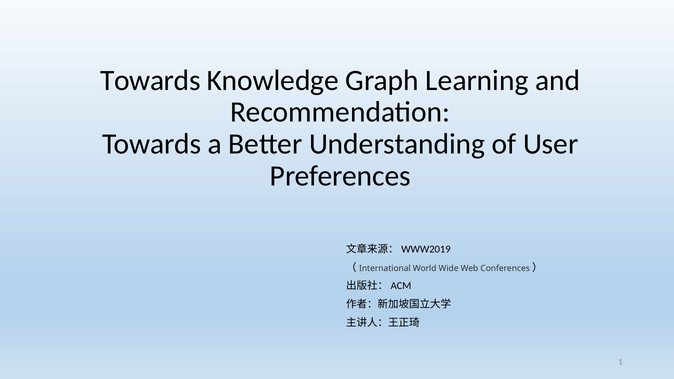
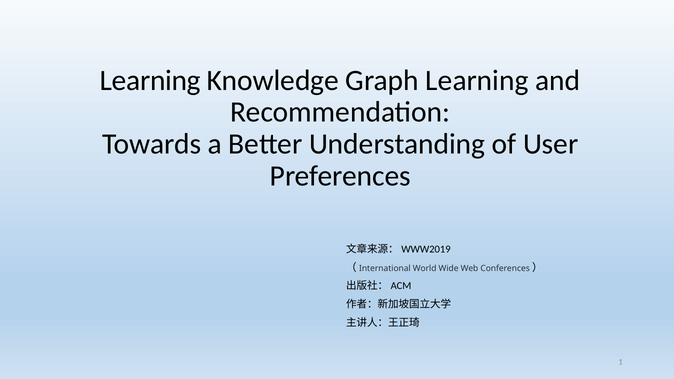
Towards at (150, 80): Towards -> Learning
